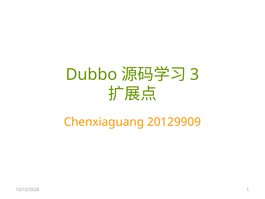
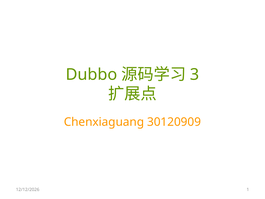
20129909: 20129909 -> 30120909
